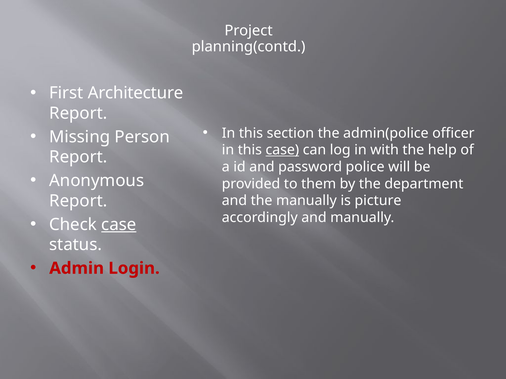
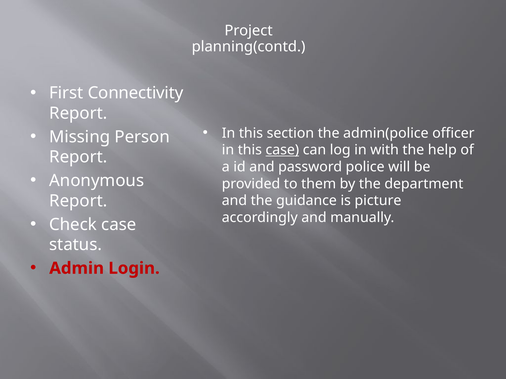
Architecture: Architecture -> Connectivity
the manually: manually -> guidance
case at (119, 225) underline: present -> none
